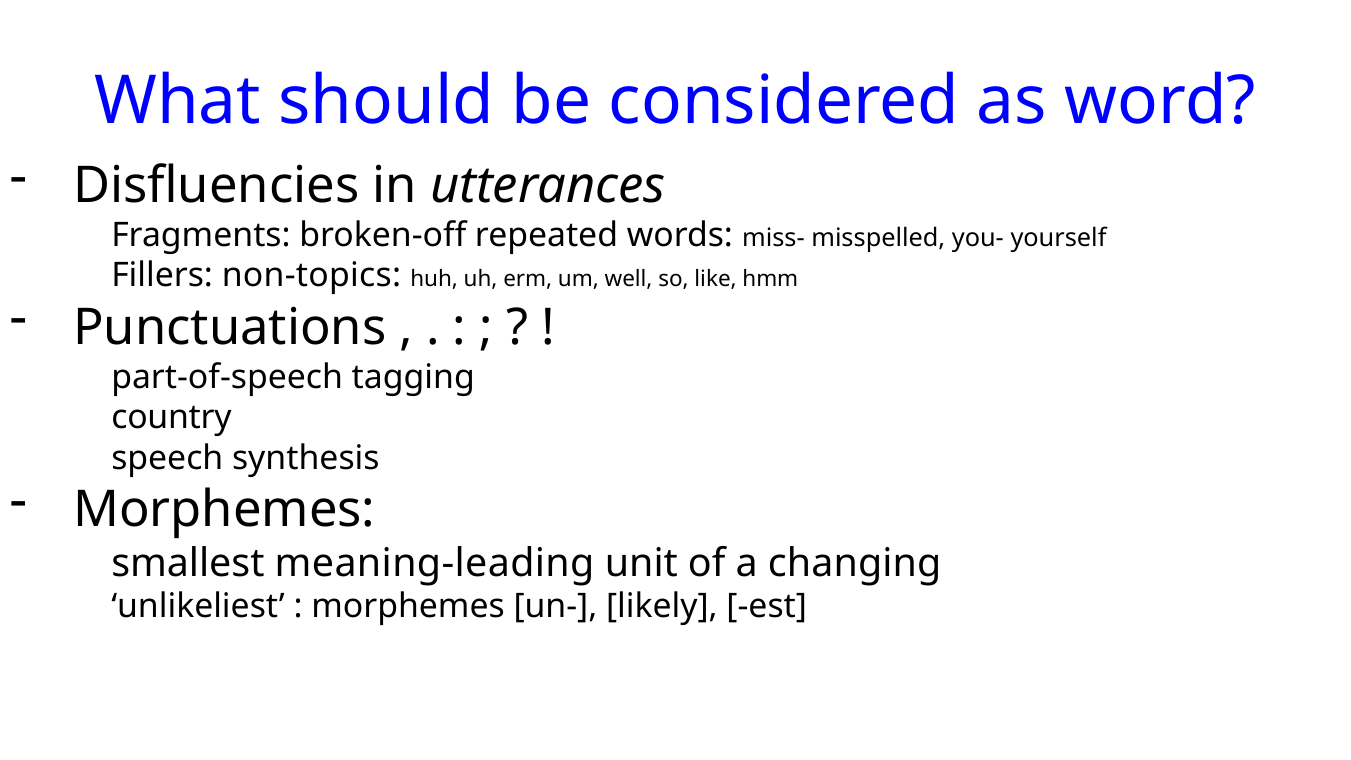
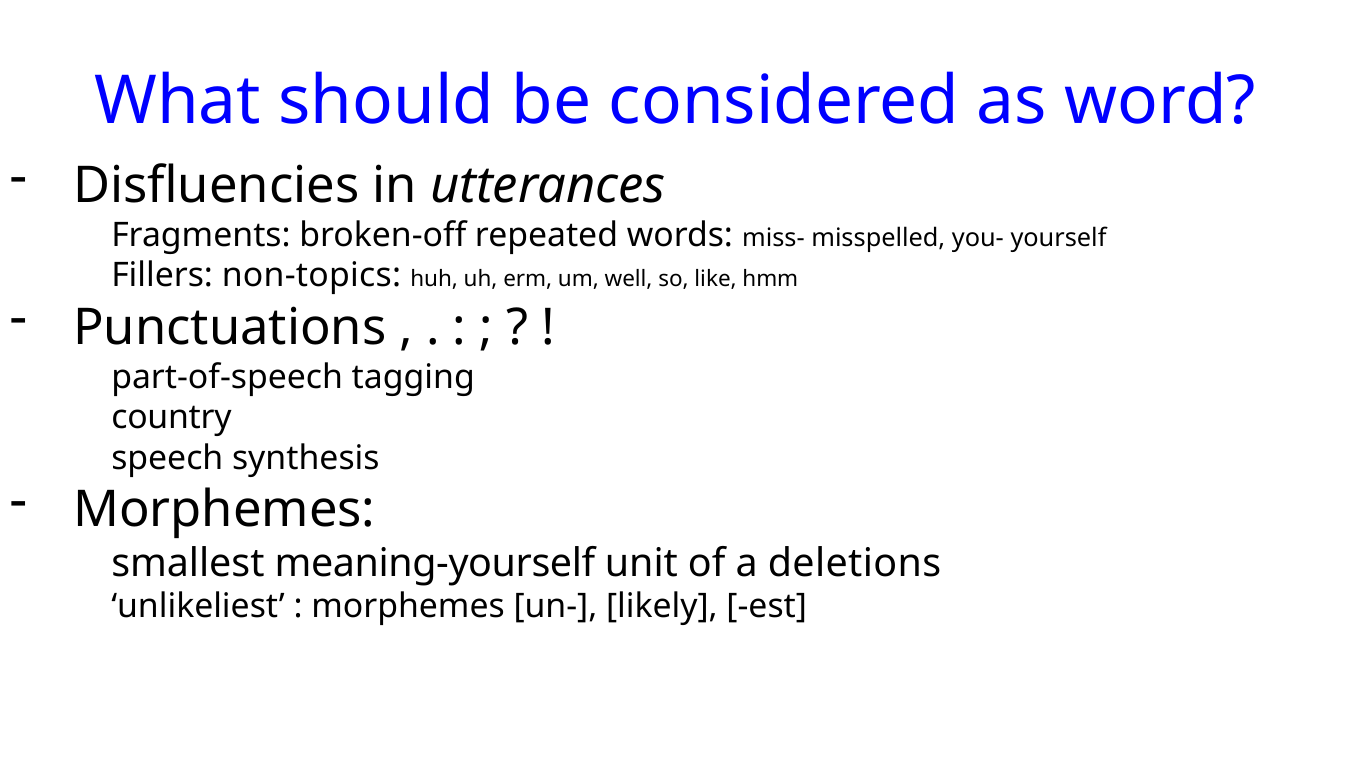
meaning-leading: meaning-leading -> meaning-yourself
changing: changing -> deletions
